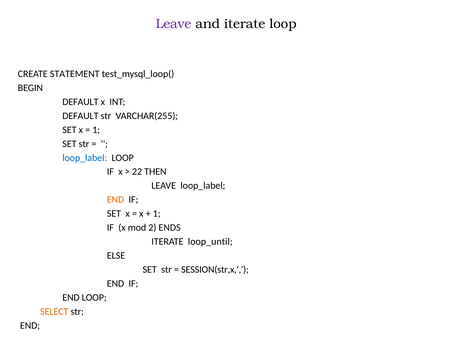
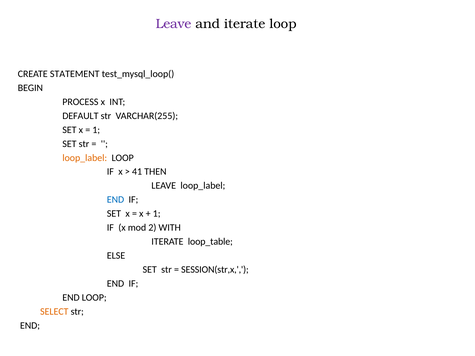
DEFAULT at (80, 102): DEFAULT -> PROCESS
loop_label at (85, 158) colour: blue -> orange
22: 22 -> 41
END at (116, 200) colour: orange -> blue
ENDS: ENDS -> WITH
loop_until: loop_until -> loop_table
